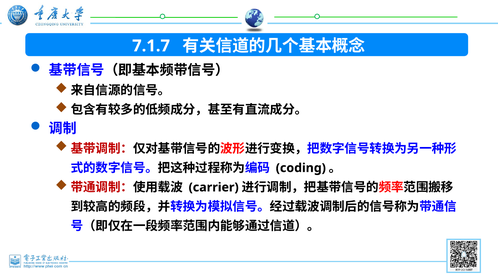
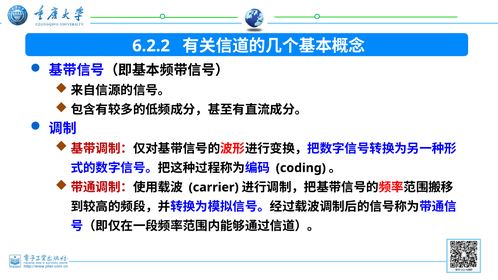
7.1.7: 7.1.7 -> 6.2.2
